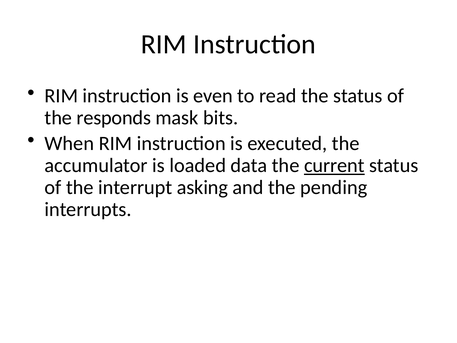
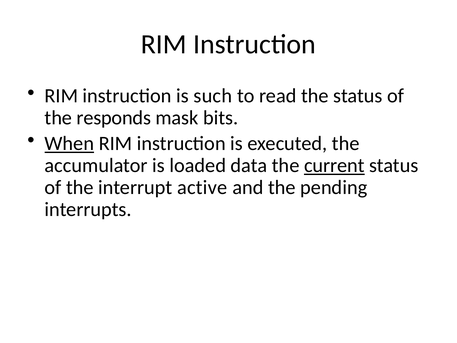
even: even -> such
When underline: none -> present
asking: asking -> active
